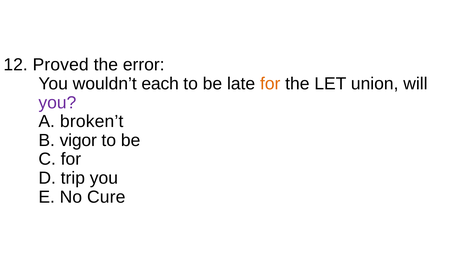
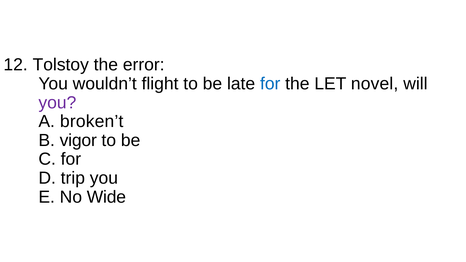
Proved: Proved -> Tolstoy
each: each -> flight
for at (270, 84) colour: orange -> blue
union: union -> novel
Cure: Cure -> Wide
